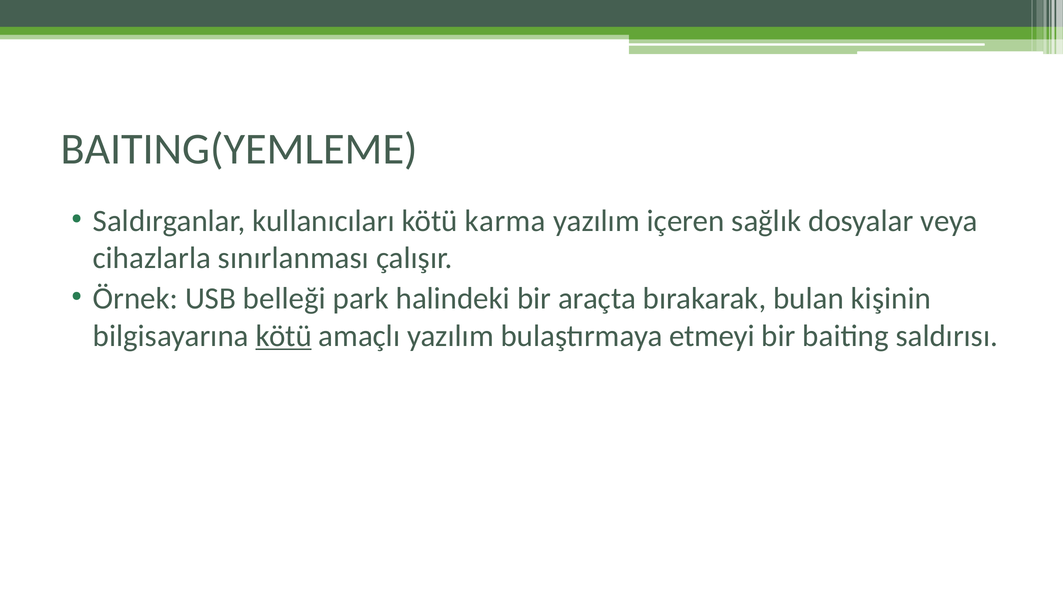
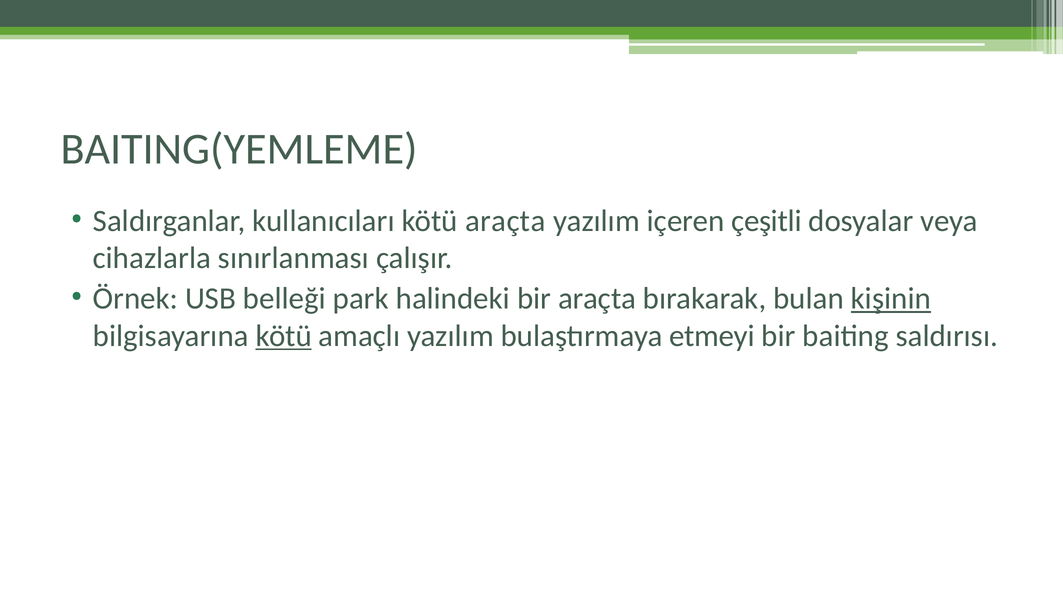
kötü karma: karma -> araçta
sağlık: sağlık -> çeşitli
kişinin underline: none -> present
